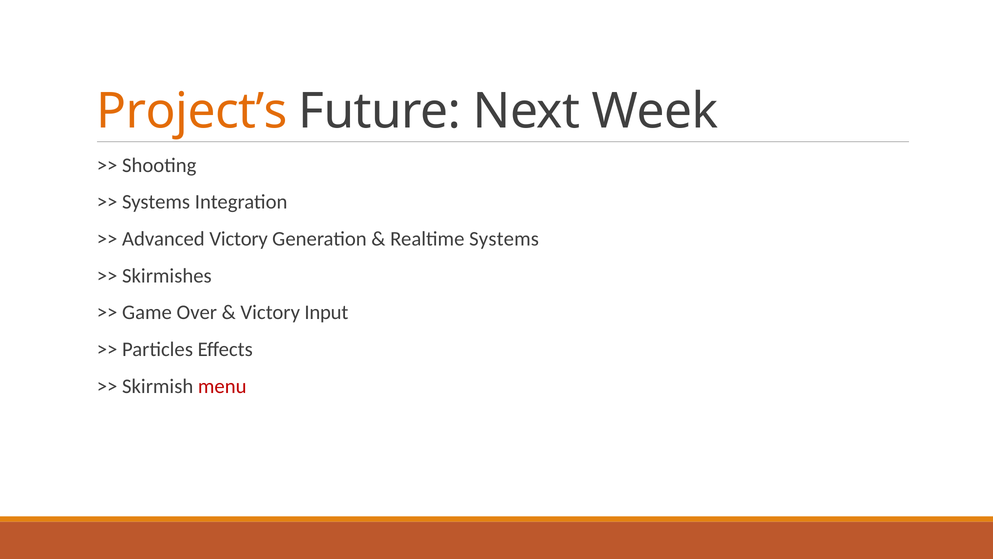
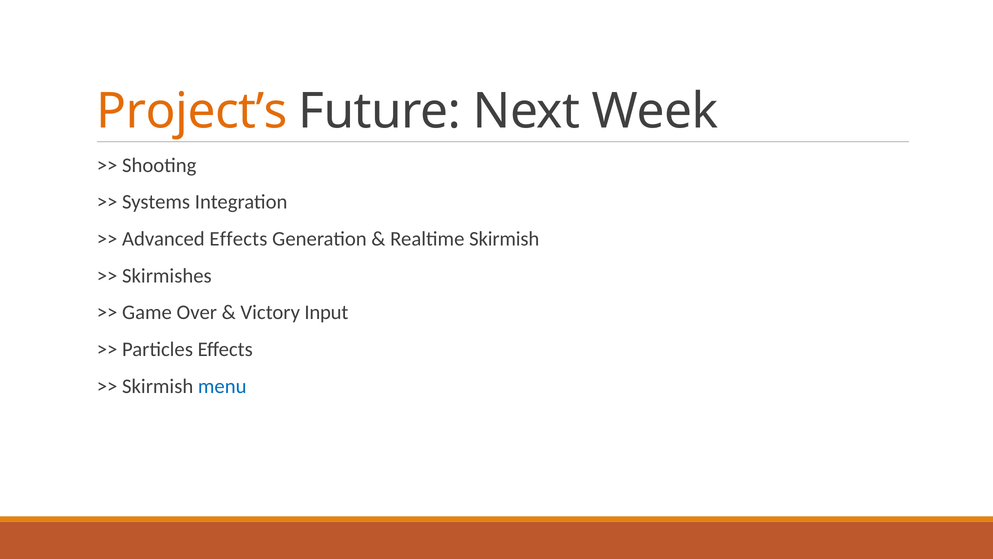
Advanced Victory: Victory -> Effects
Realtime Systems: Systems -> Skirmish
menu colour: red -> blue
